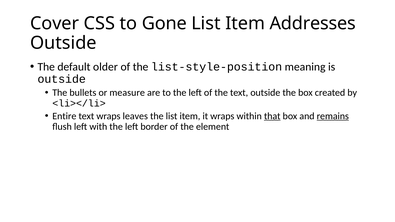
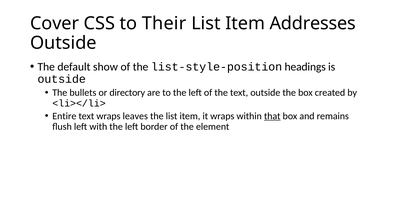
Gone: Gone -> Their
older: older -> show
meaning: meaning -> headings
measure: measure -> directory
remains underline: present -> none
